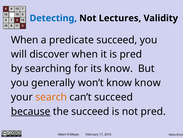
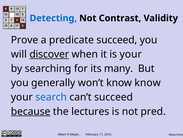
Lectures: Lectures -> Contrast
When at (25, 40): When -> Prove
discover underline: none -> present
is pred: pred -> your
its know: know -> many
search colour: orange -> blue
the succeed: succeed -> lectures
